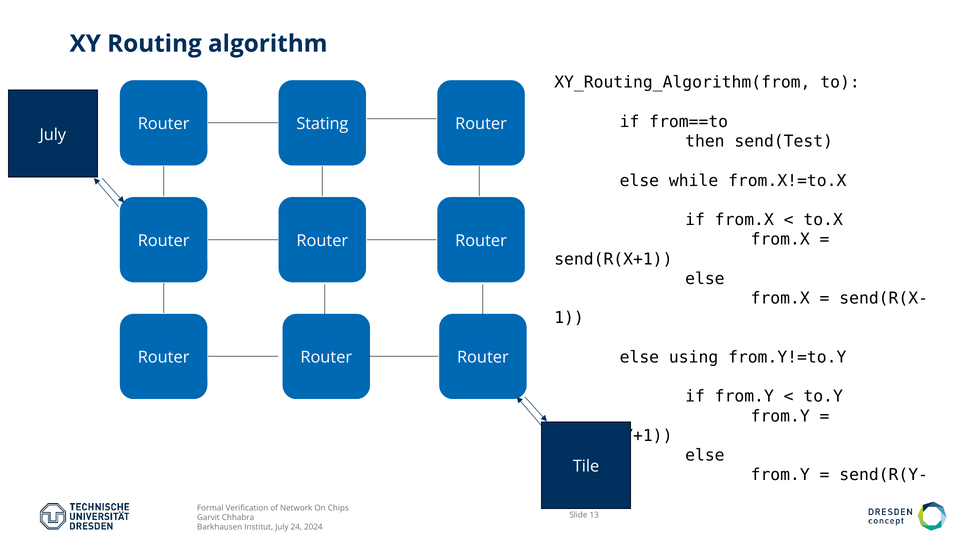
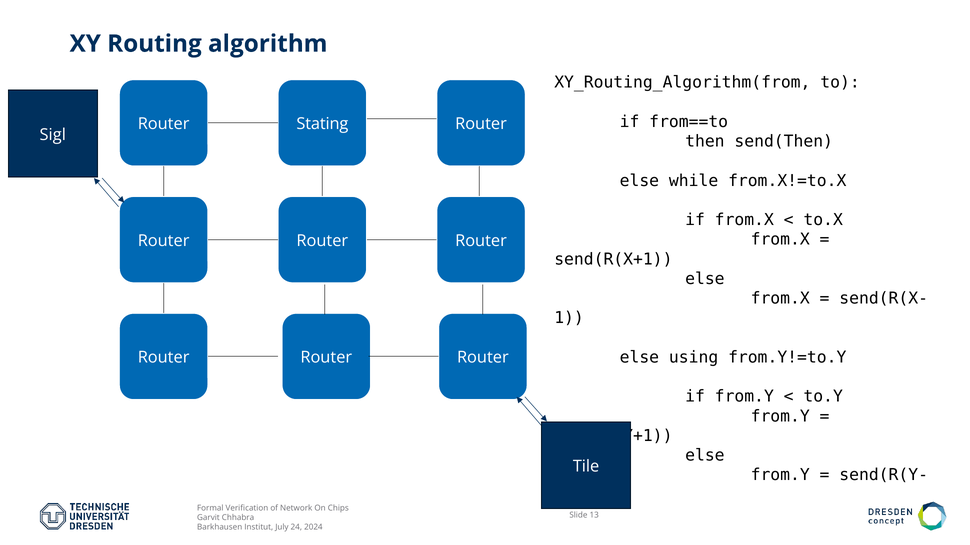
July at (53, 135): July -> Sigl
send(Test: send(Test -> send(Then
